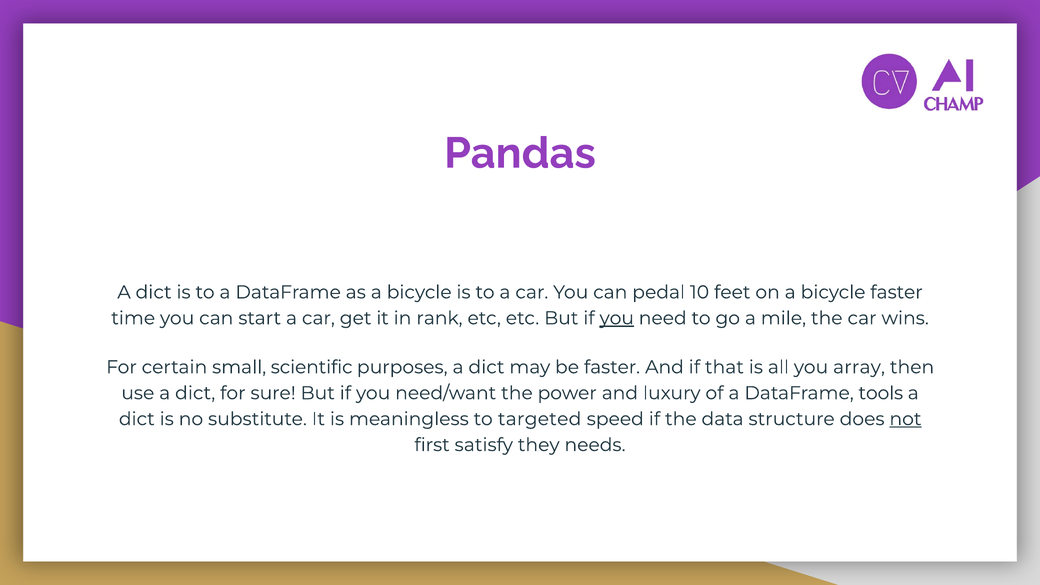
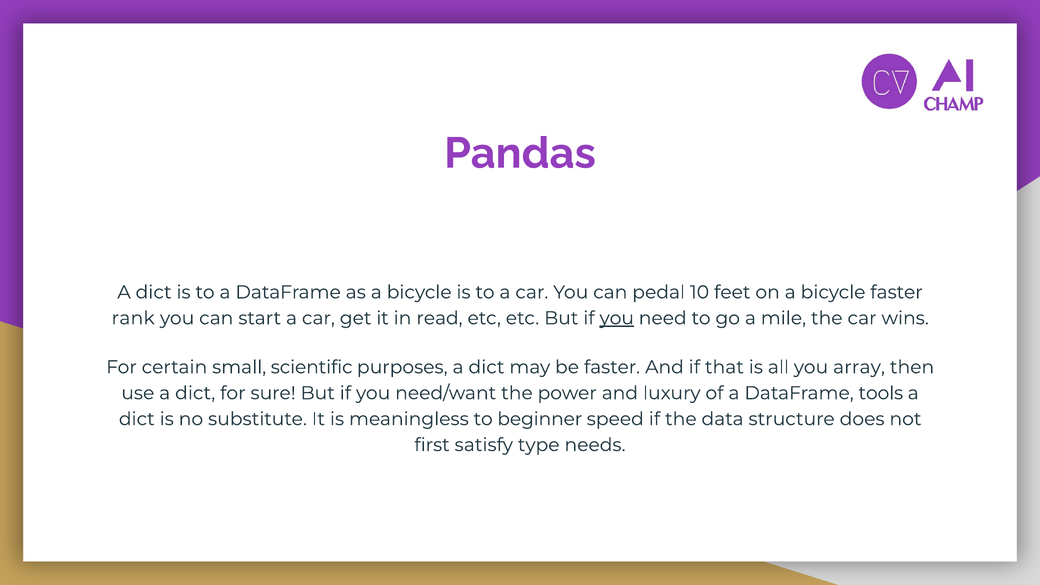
time: time -> rank
rank: rank -> read
targeted: targeted -> beginner
not underline: present -> none
they: they -> type
